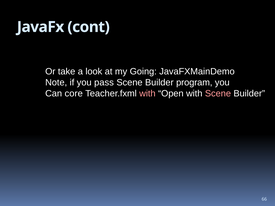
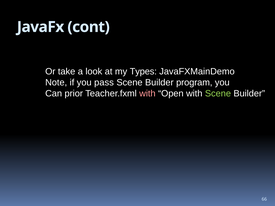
Going: Going -> Types
core: core -> prior
Scene at (218, 94) colour: pink -> light green
